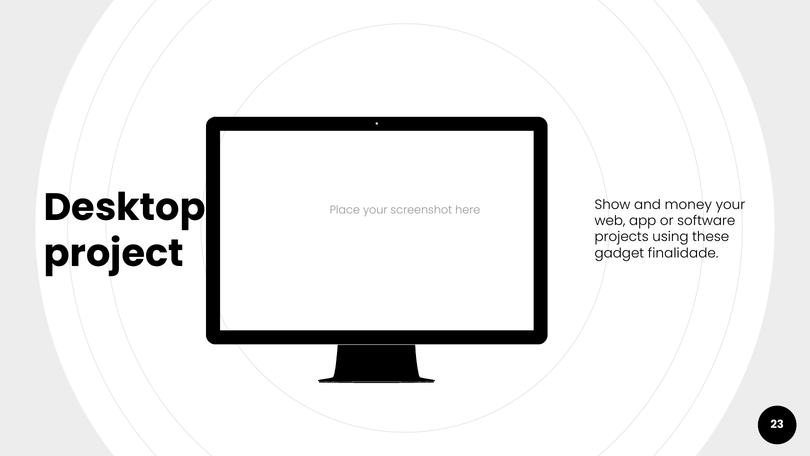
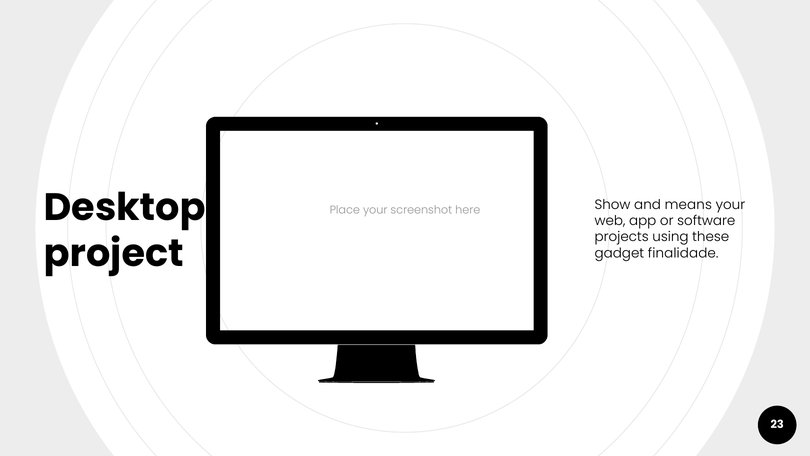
money: money -> means
